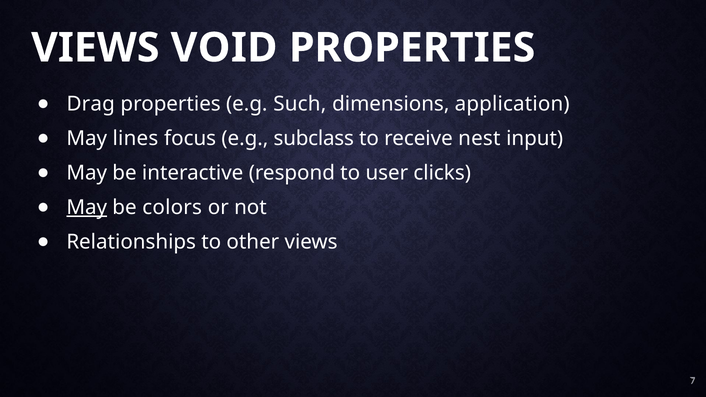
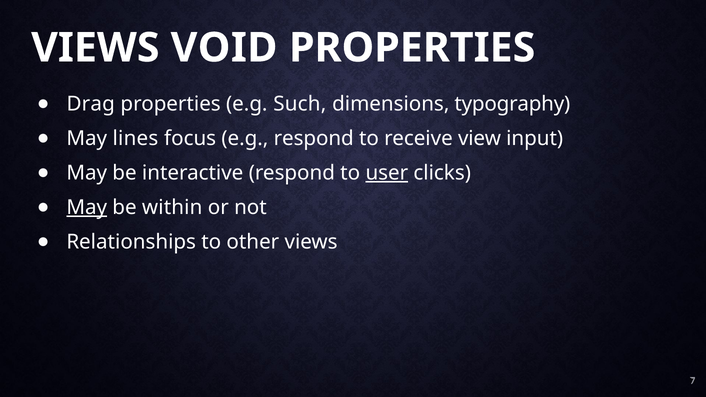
application: application -> typography
e.g subclass: subclass -> respond
nest: nest -> view
user underline: none -> present
colors: colors -> within
